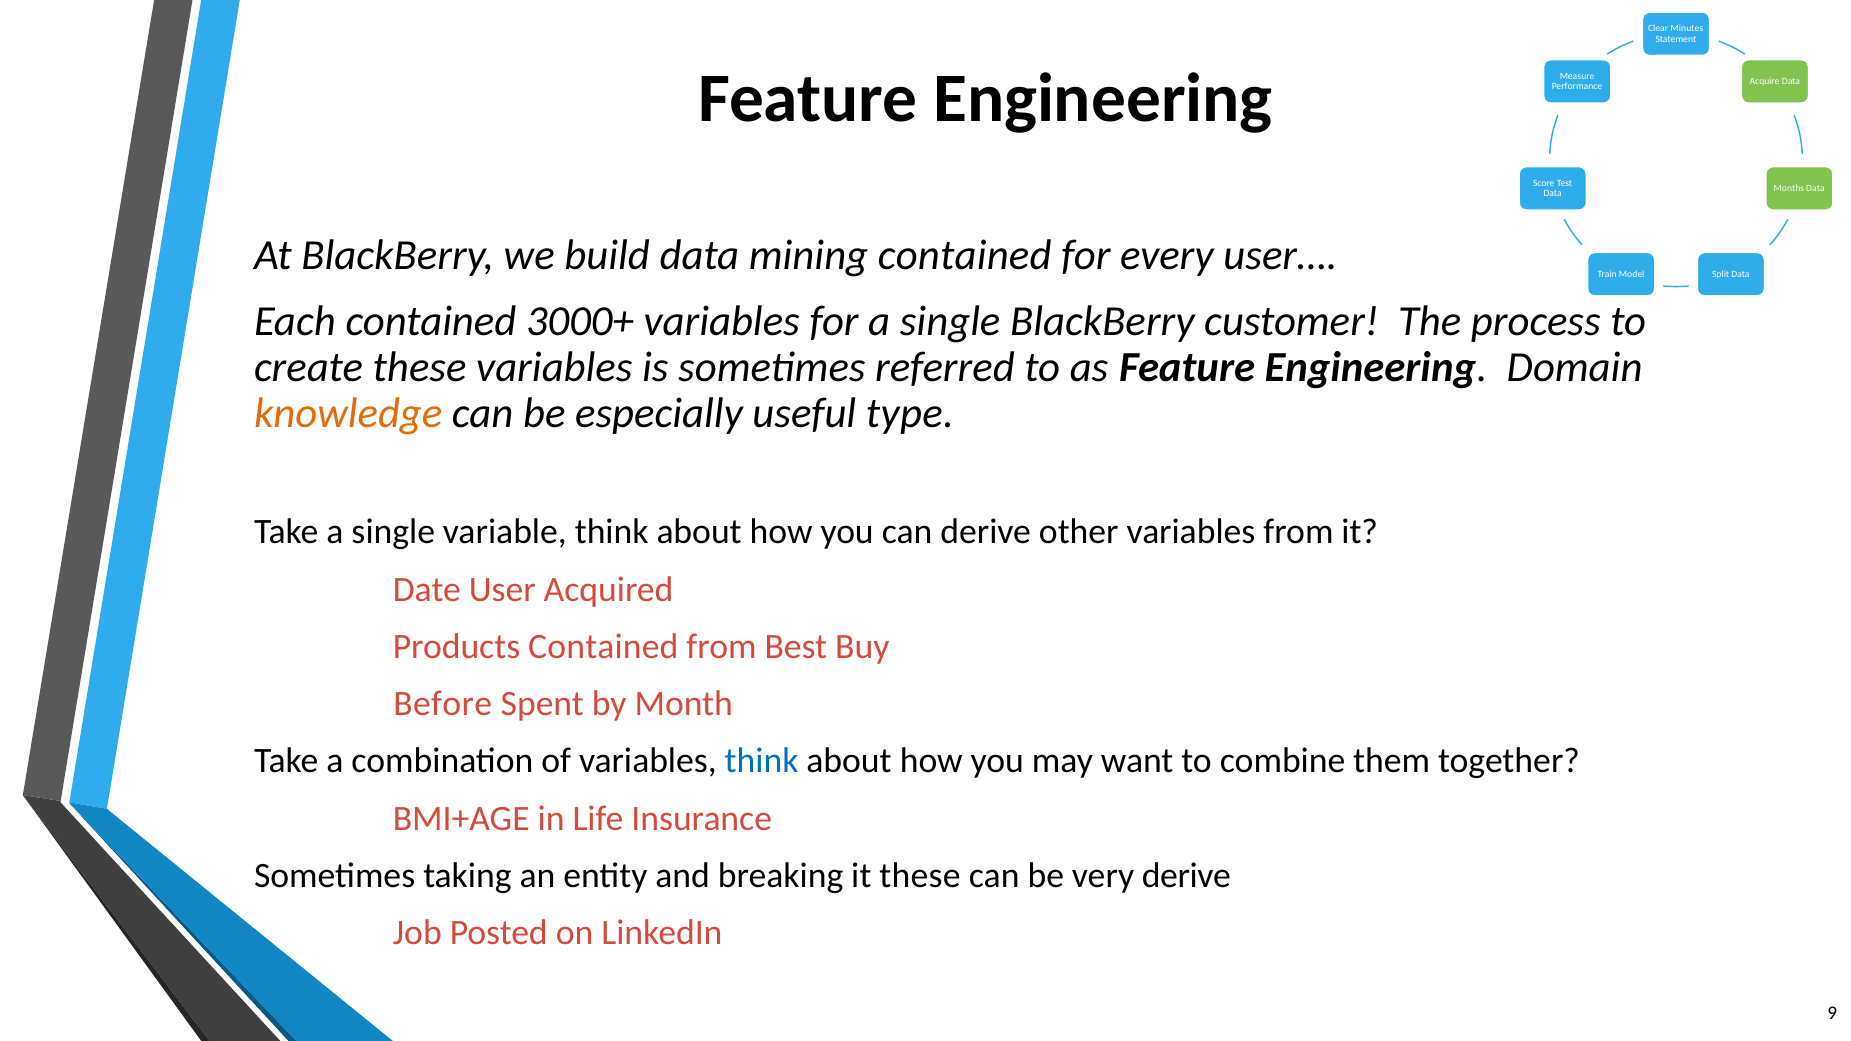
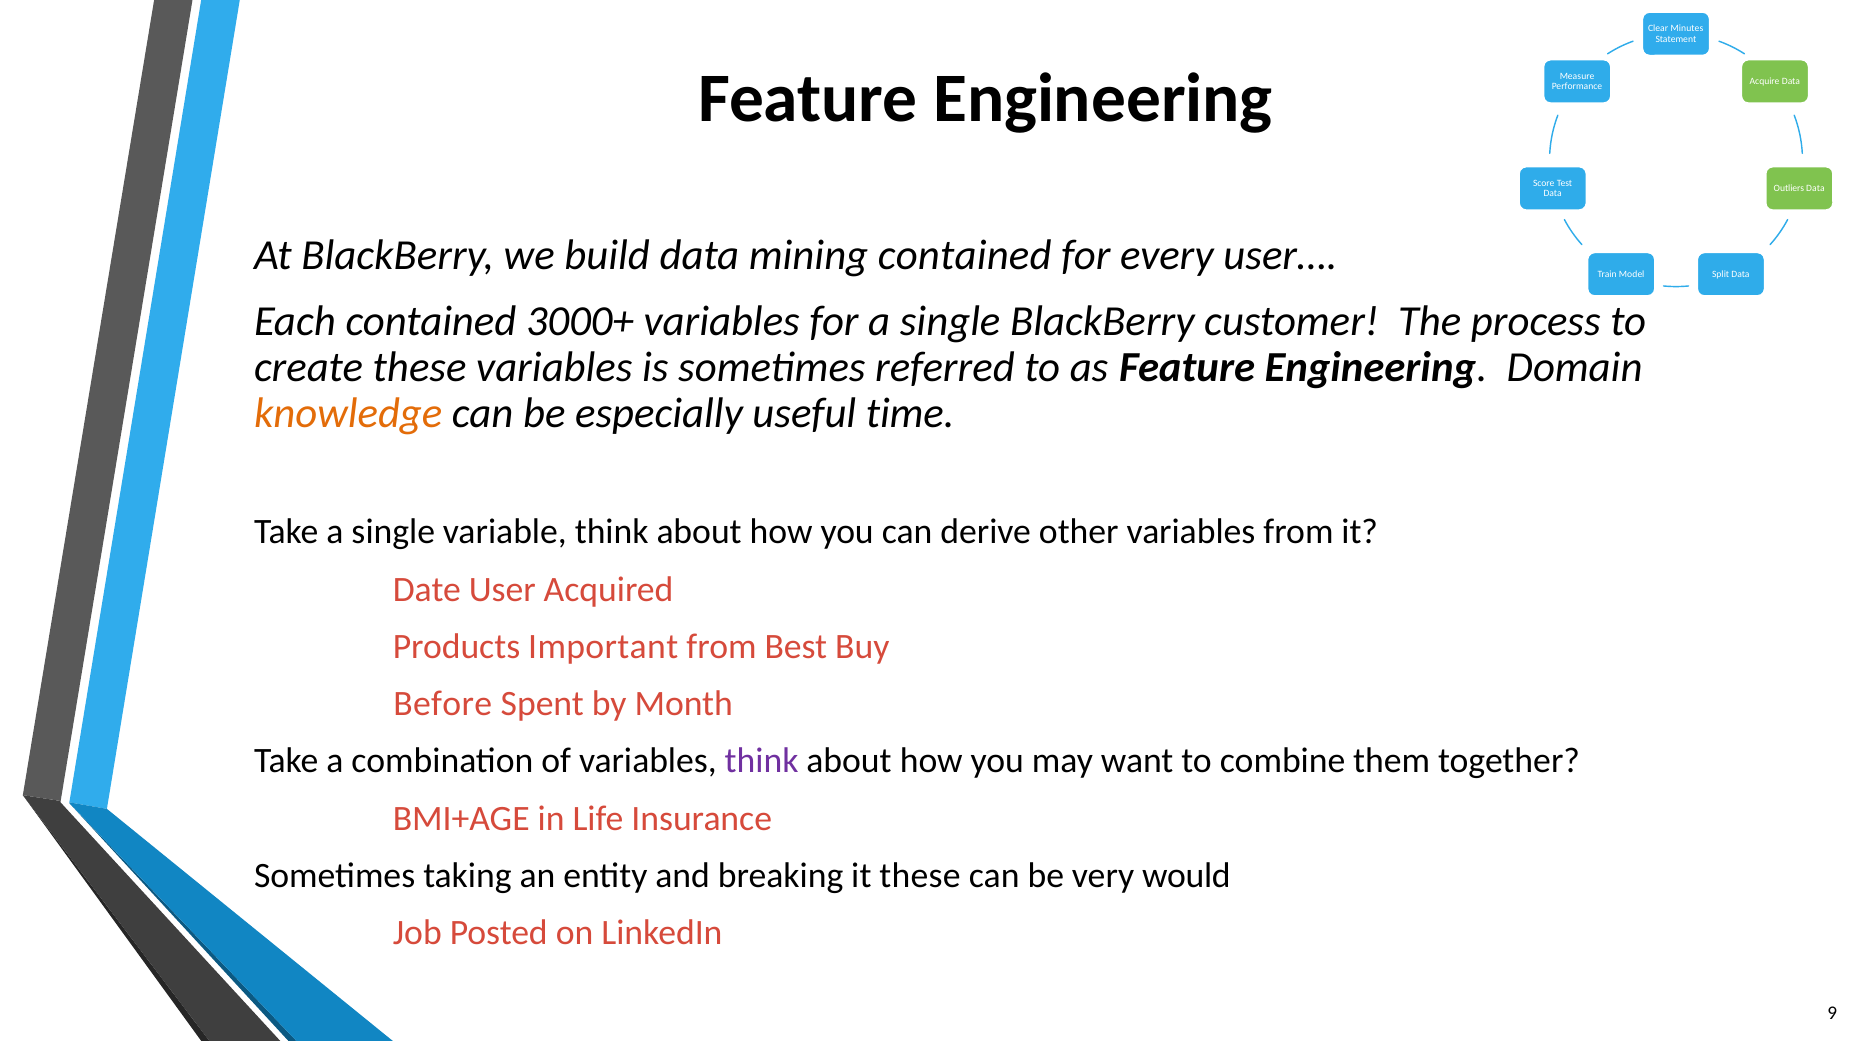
Months: Months -> Outliers
type: type -> time
Products Contained: Contained -> Important
think at (762, 761) colour: blue -> purple
very derive: derive -> would
